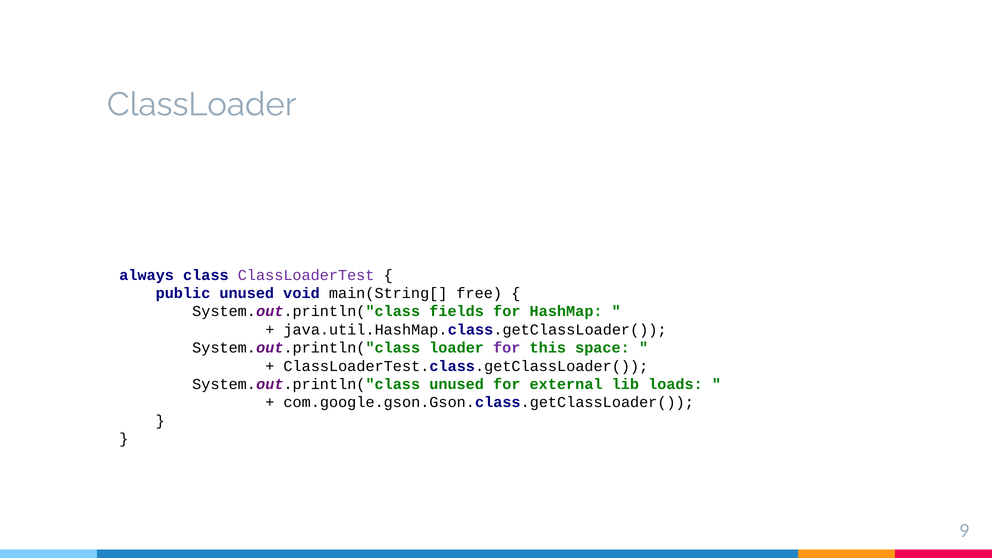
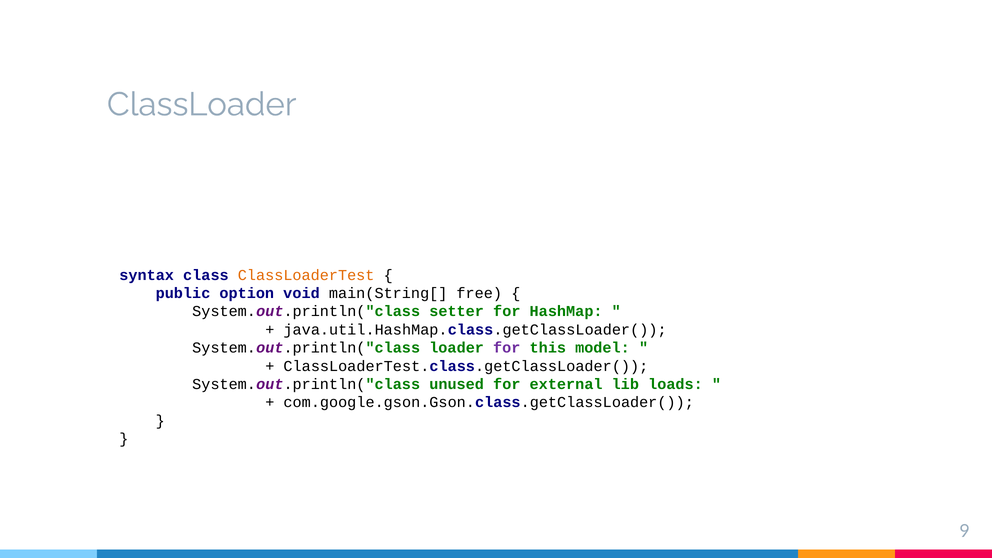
always: always -> syntax
ClassLoaderTest colour: purple -> orange
public unused: unused -> option
fields: fields -> setter
space: space -> model
